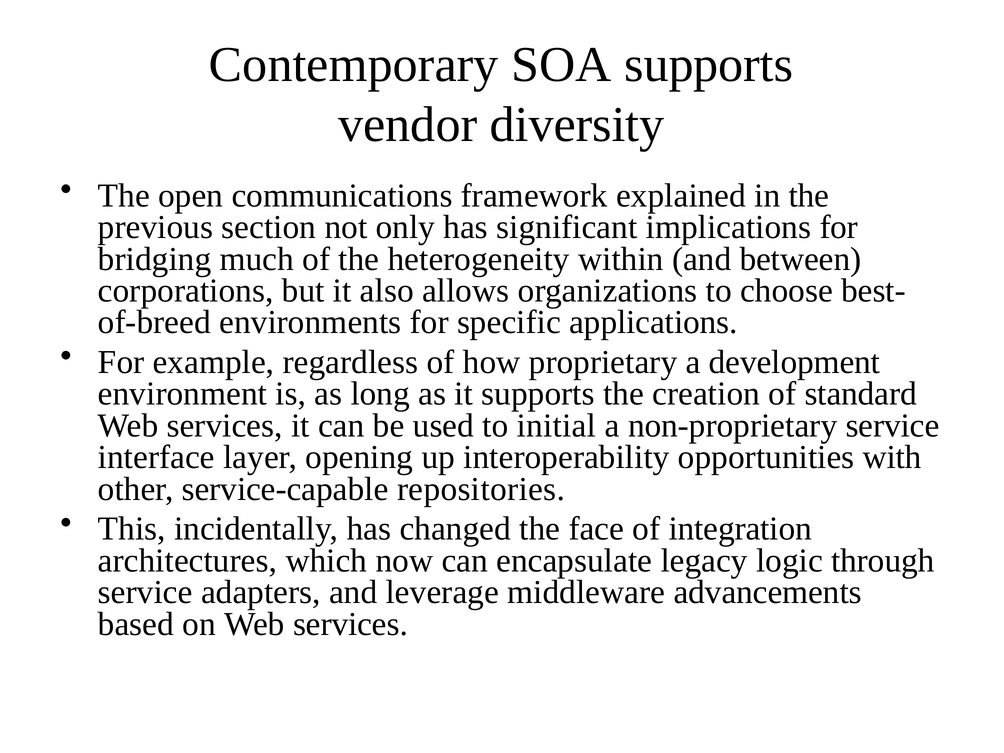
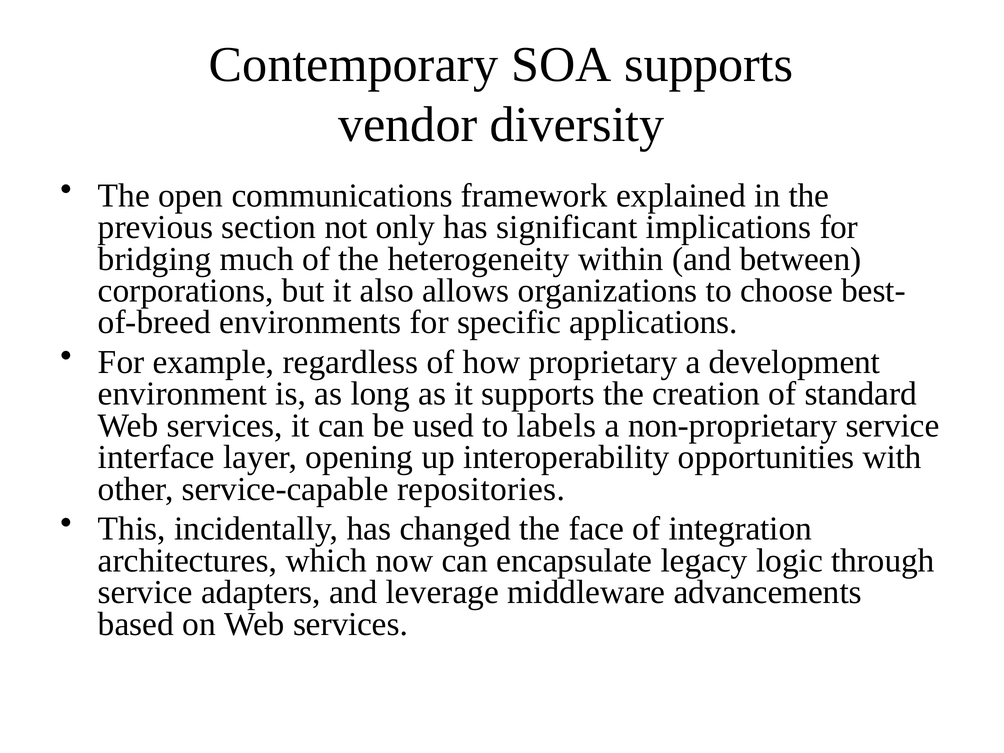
initial: initial -> labels
